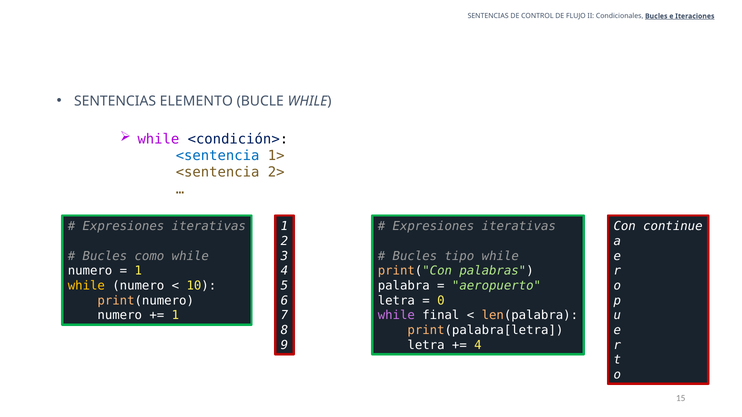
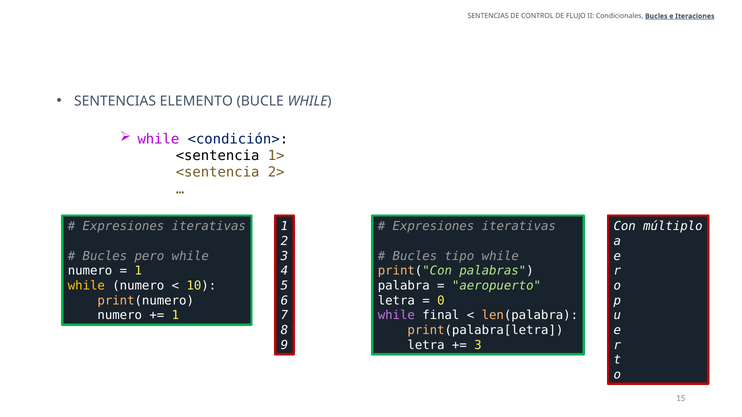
<sentencia at (218, 156) colour: blue -> black
continue: continue -> múltiplo
como: como -> pero
4 at (478, 345): 4 -> 3
